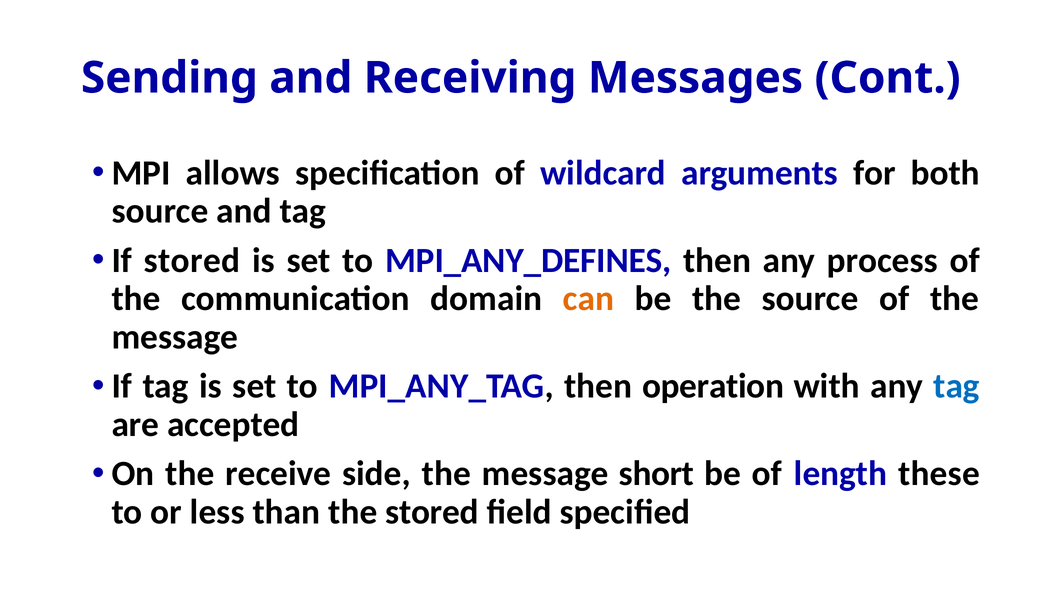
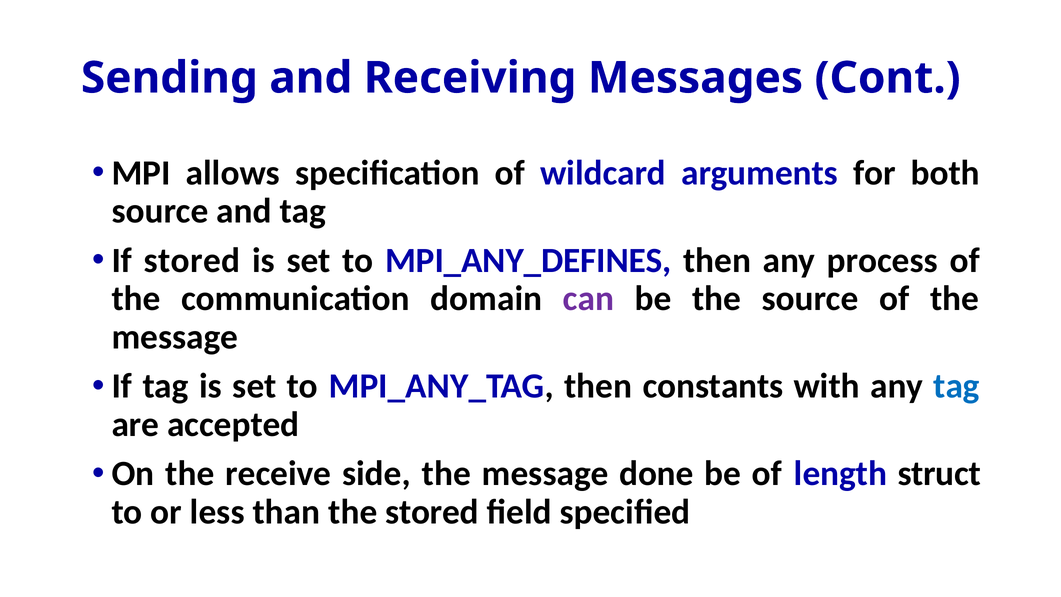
can colour: orange -> purple
operation: operation -> constants
short: short -> done
these: these -> struct
